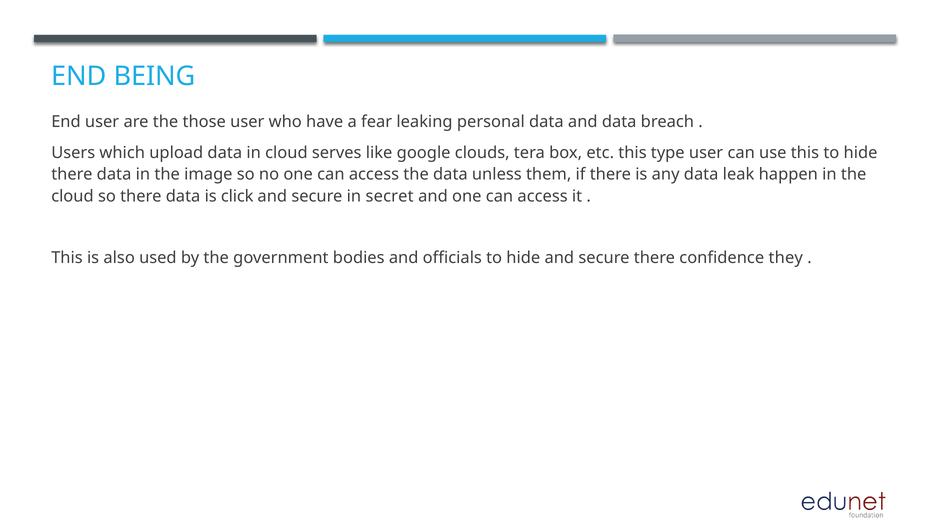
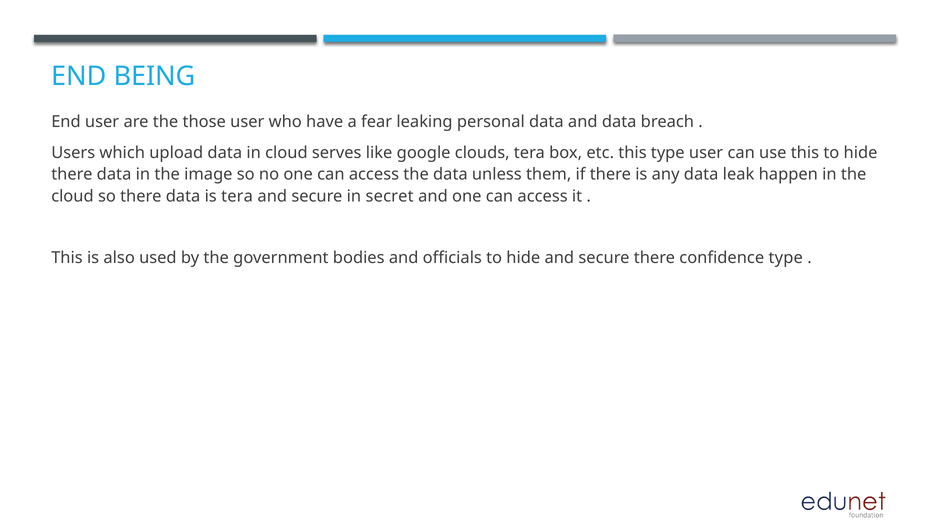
is click: click -> tera
confidence they: they -> type
